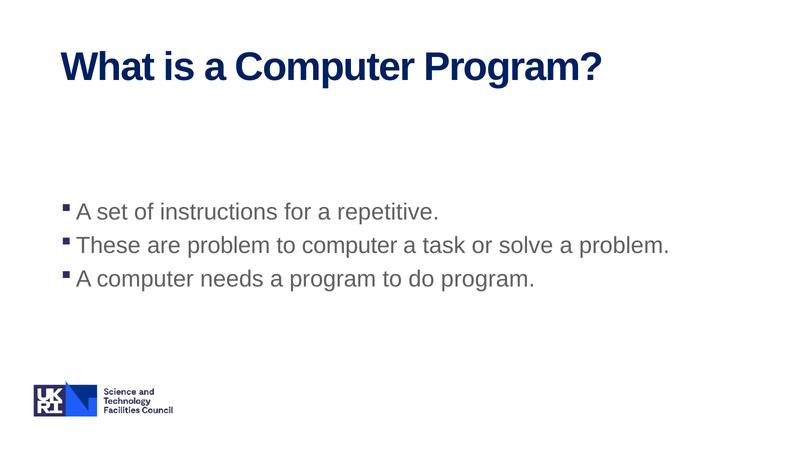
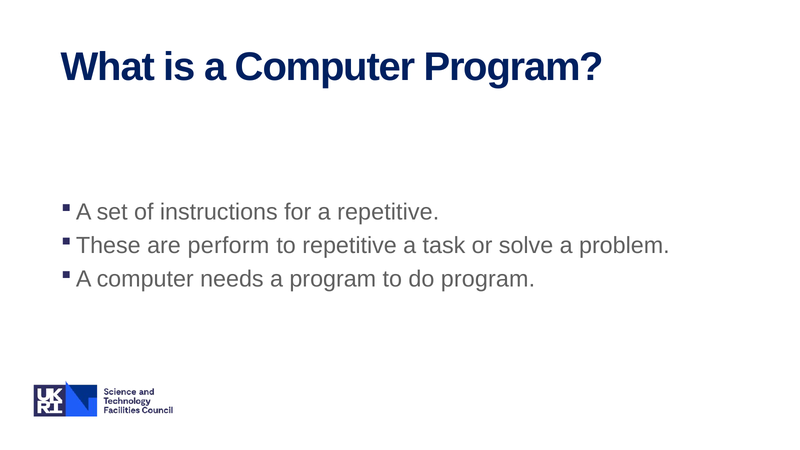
are problem: problem -> perform
to computer: computer -> repetitive
